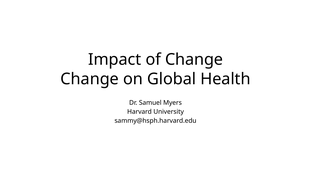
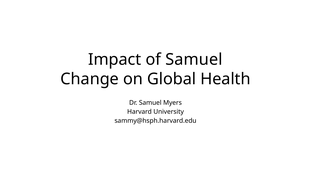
of Change: Change -> Samuel
